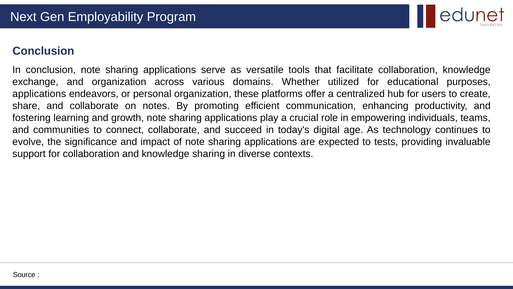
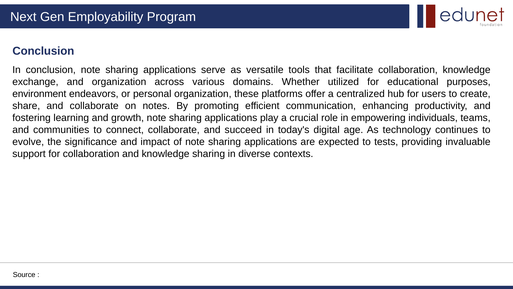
applications at (39, 94): applications -> environment
